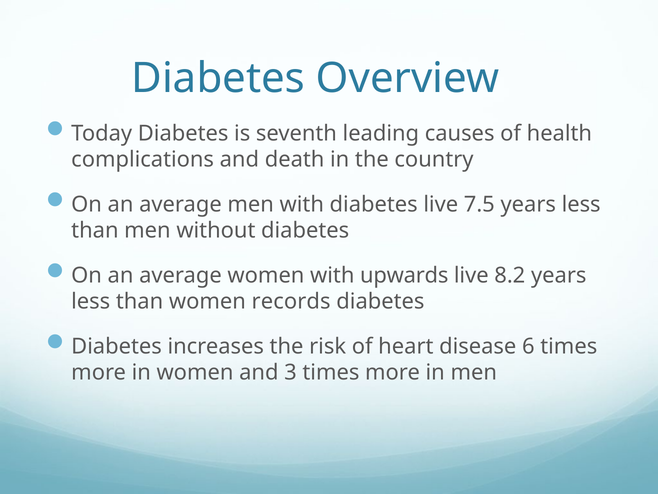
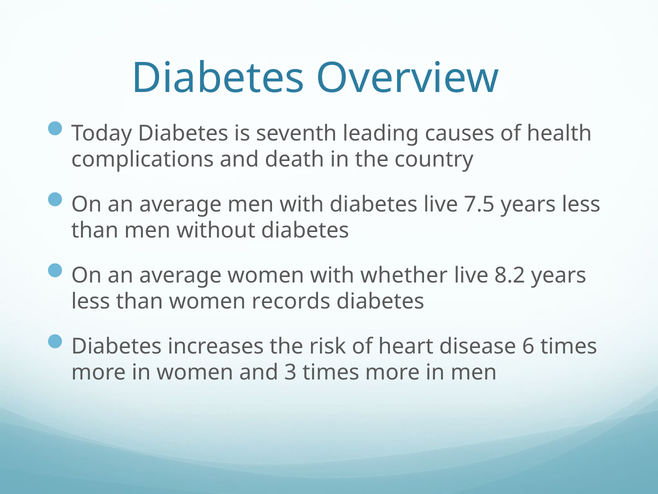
upwards: upwards -> whether
